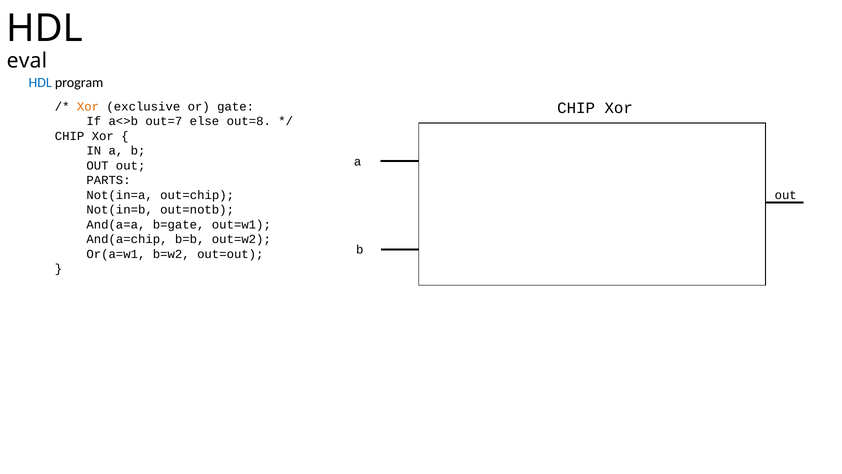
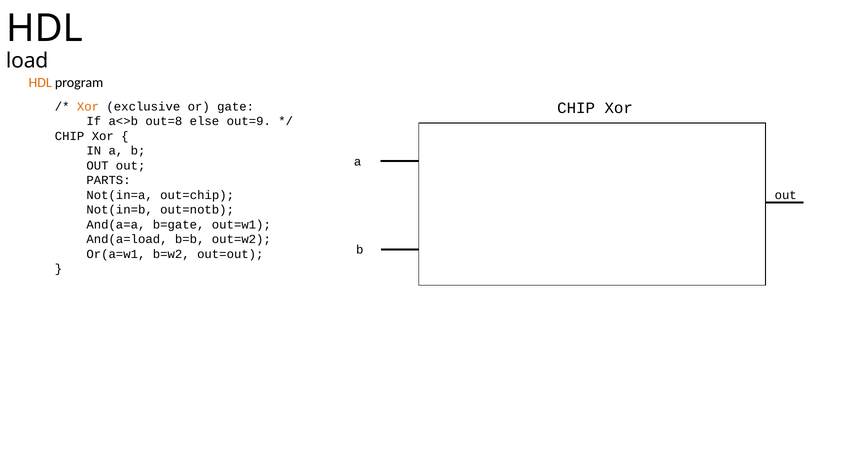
eval: eval -> load
HDL at (40, 83) colour: blue -> orange
out=7: out=7 -> out=8
out=8: out=8 -> out=9
And(a=chip: And(a=chip -> And(a=load
